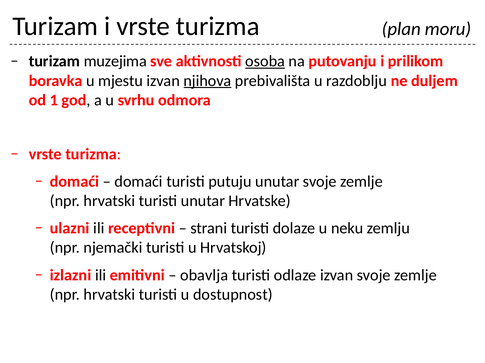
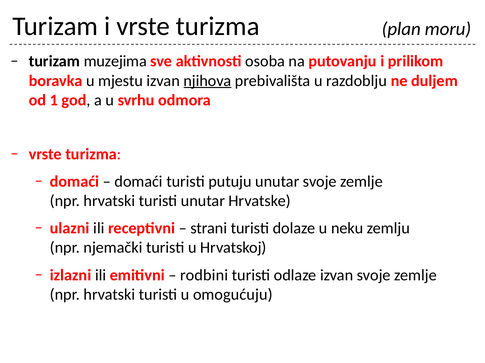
osoba underline: present -> none
obavlja: obavlja -> rodbini
dostupnost: dostupnost -> omogućuju
